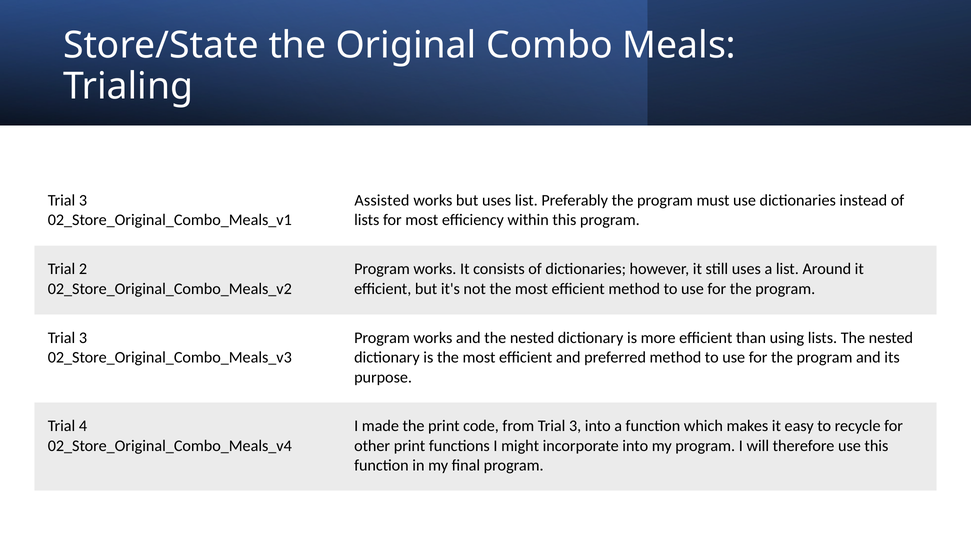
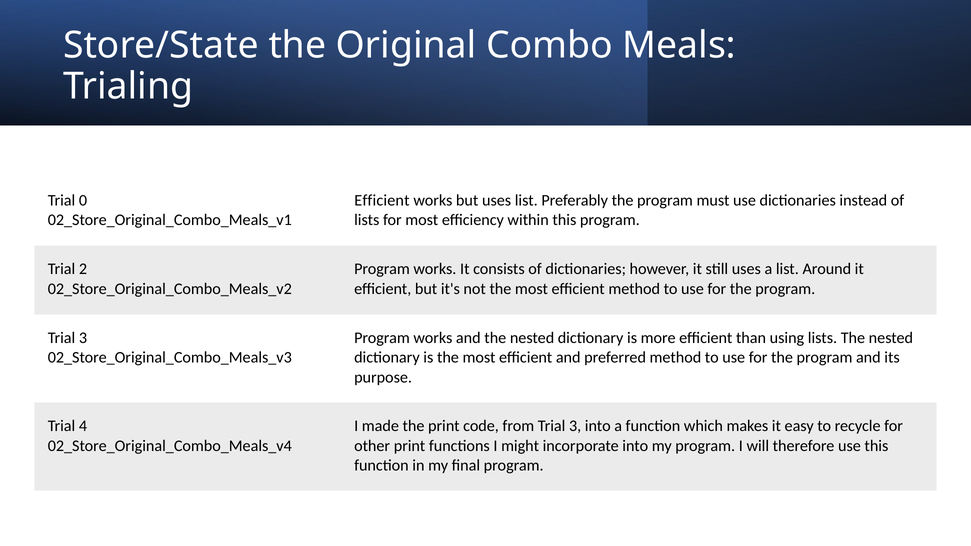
3 at (83, 200): 3 -> 0
Assisted at (382, 200): Assisted -> Efficient
